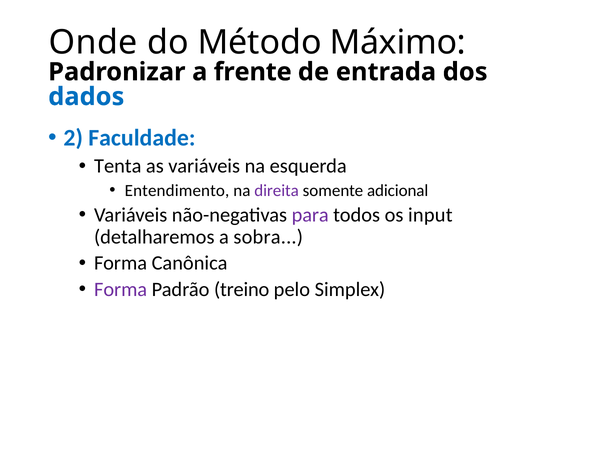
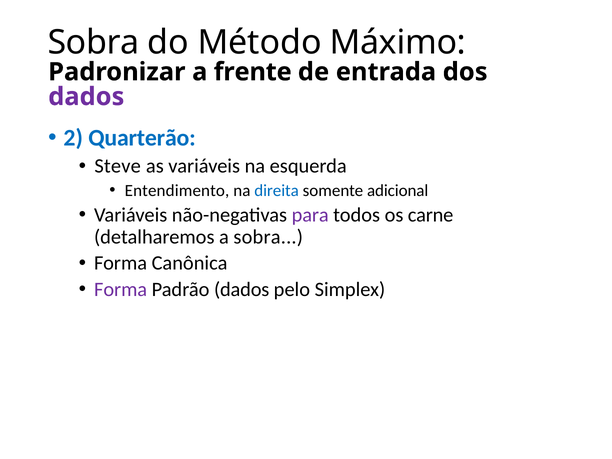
Onde at (93, 43): Onde -> Sobra
dados at (86, 97) colour: blue -> purple
Faculdade: Faculdade -> Quarterão
Tenta: Tenta -> Steve
direita colour: purple -> blue
input: input -> carne
Padrão treino: treino -> dados
